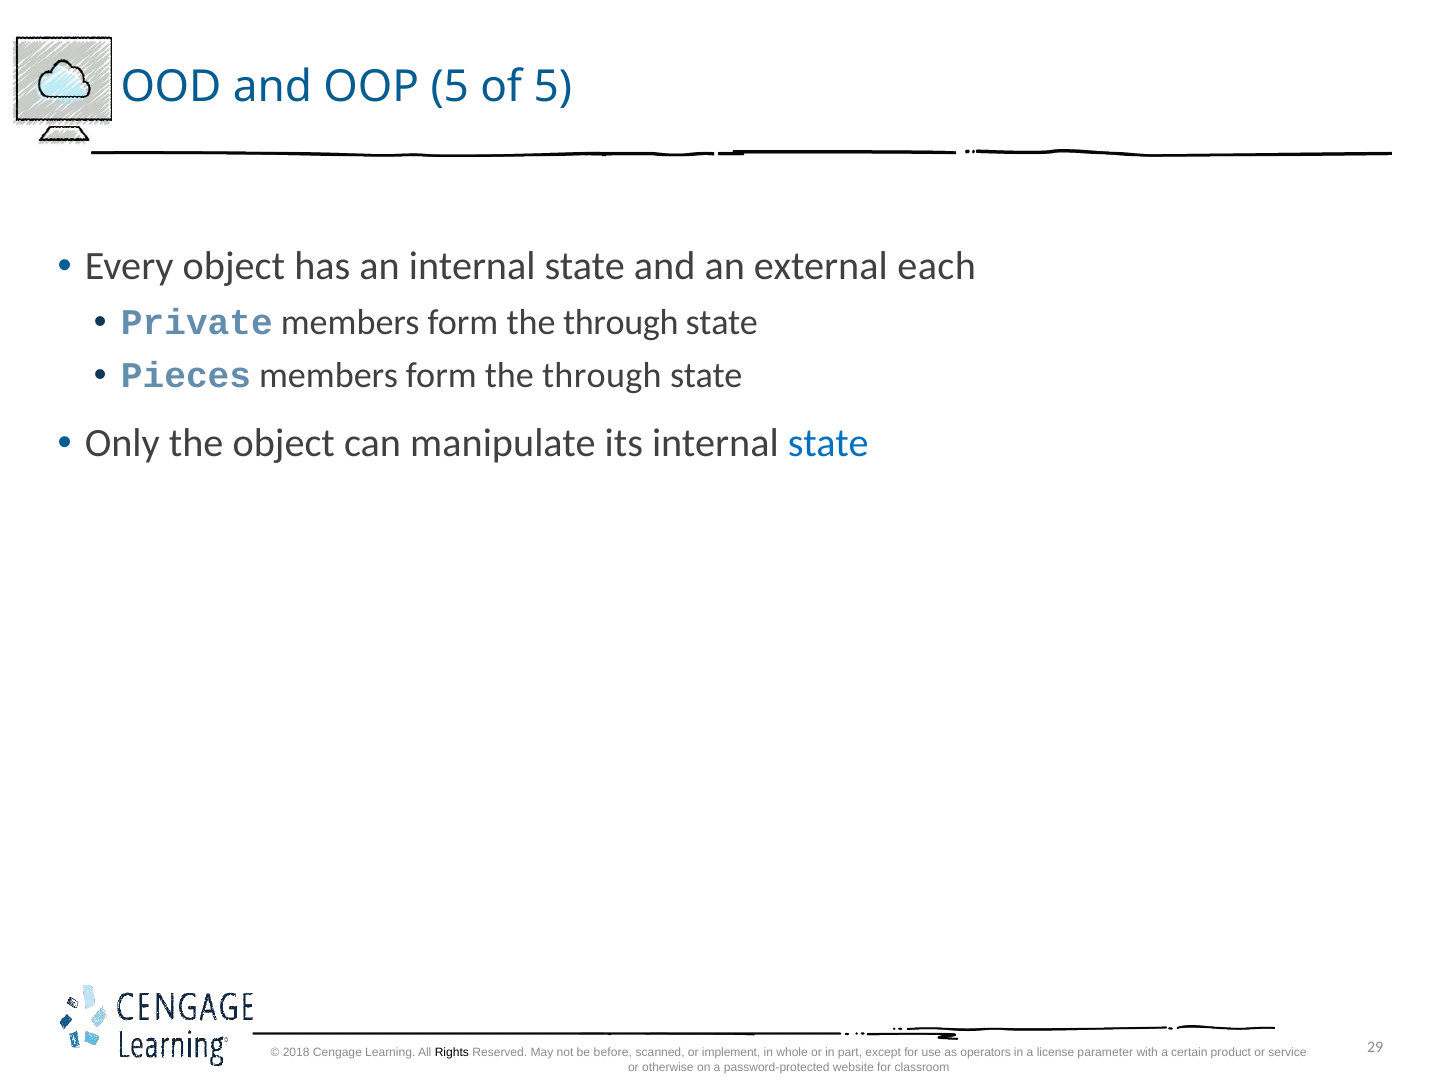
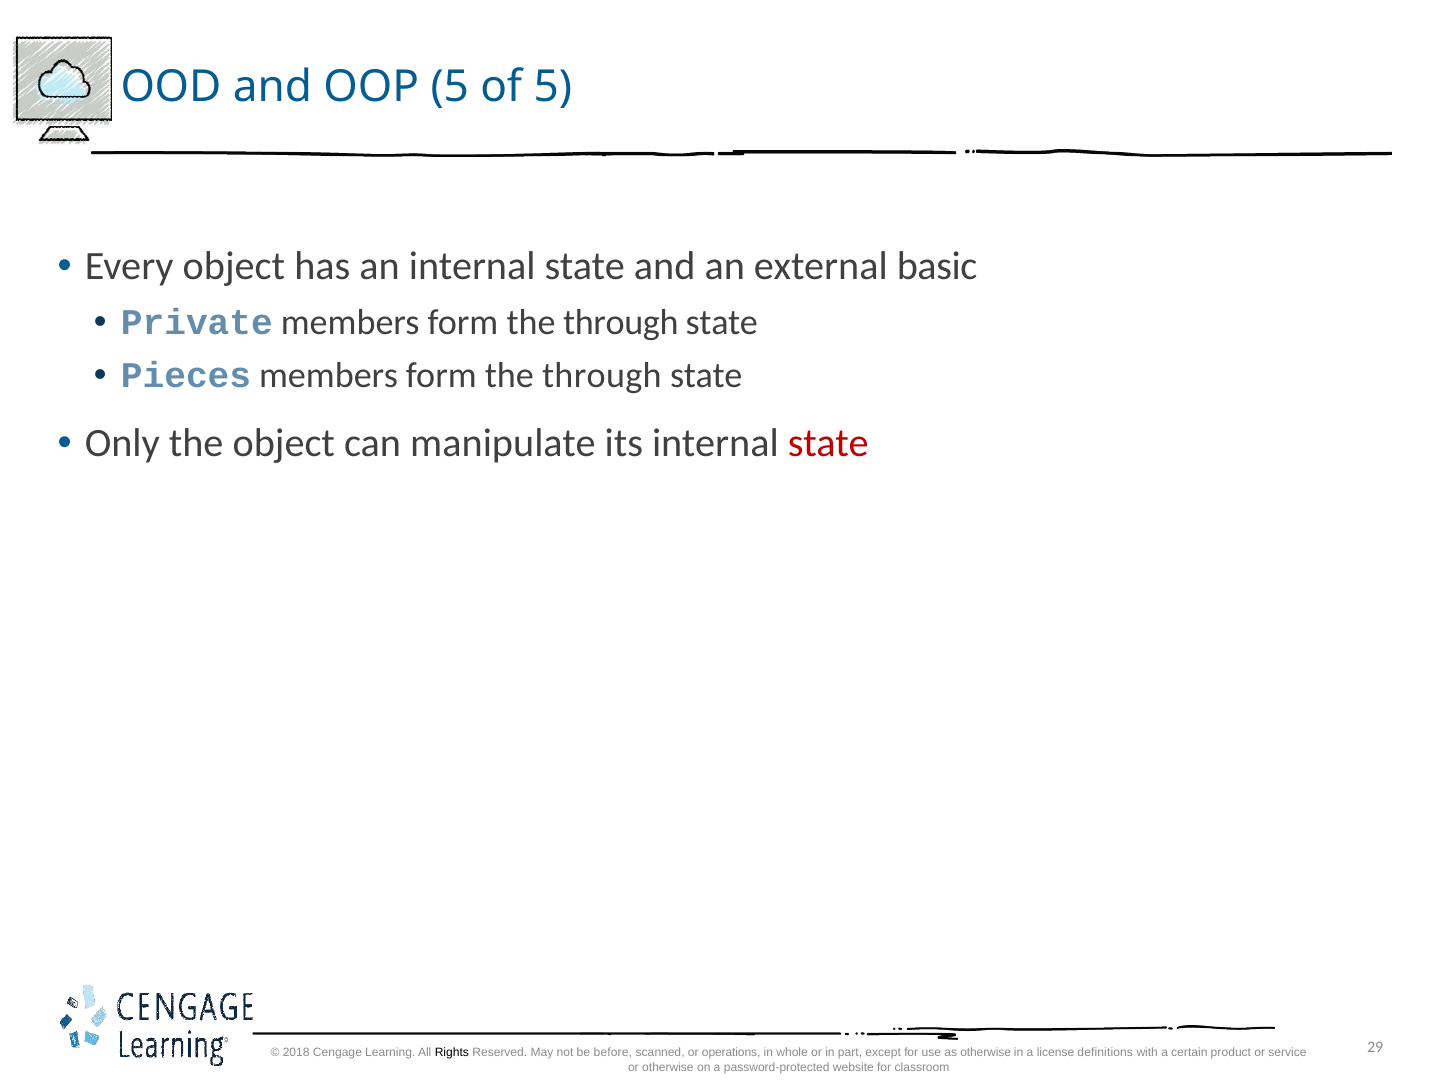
each: each -> basic
state at (828, 443) colour: blue -> red
implement: implement -> operations
as operators: operators -> otherwise
parameter: parameter -> definitions
